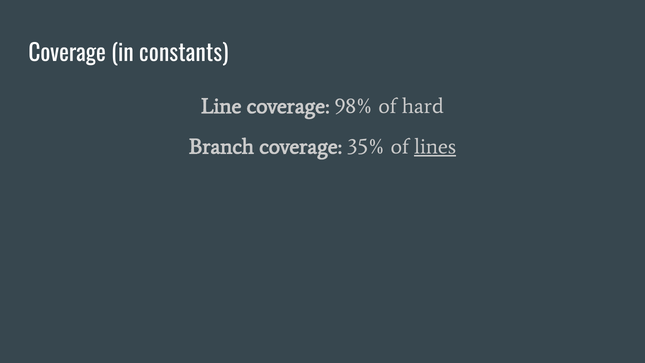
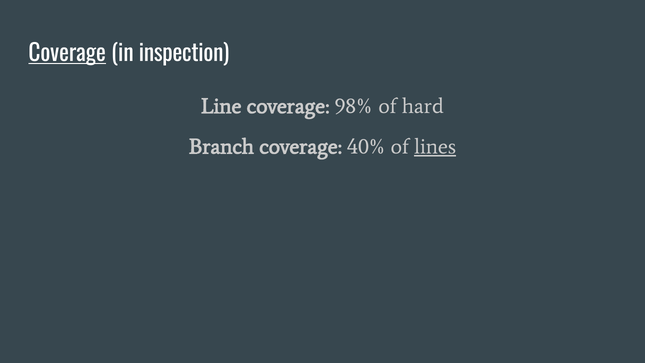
Coverage at (67, 53) underline: none -> present
constants: constants -> inspection
35%: 35% -> 40%
